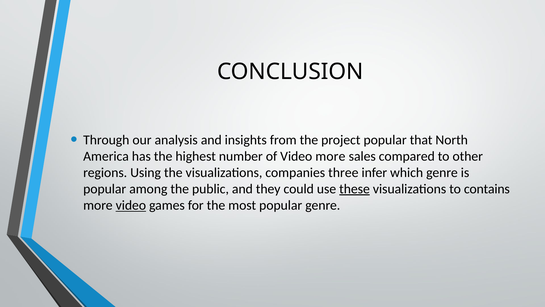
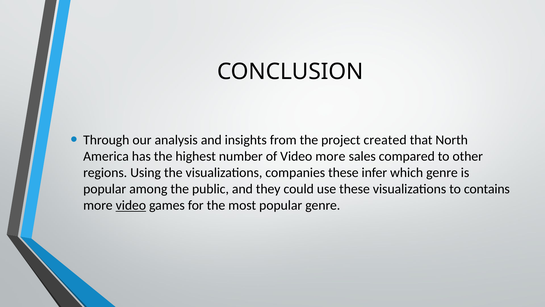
project popular: popular -> created
companies three: three -> these
these at (355, 189) underline: present -> none
